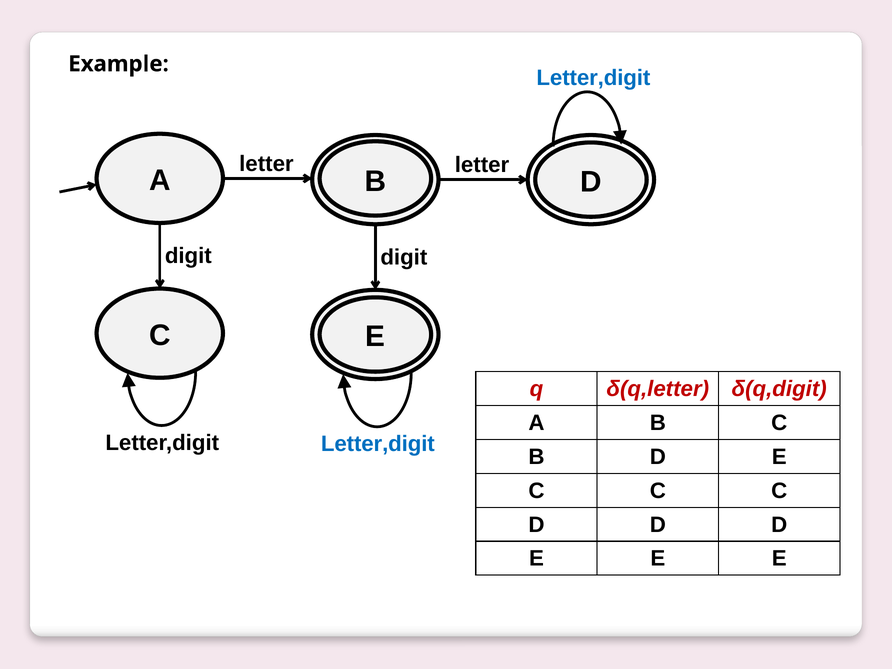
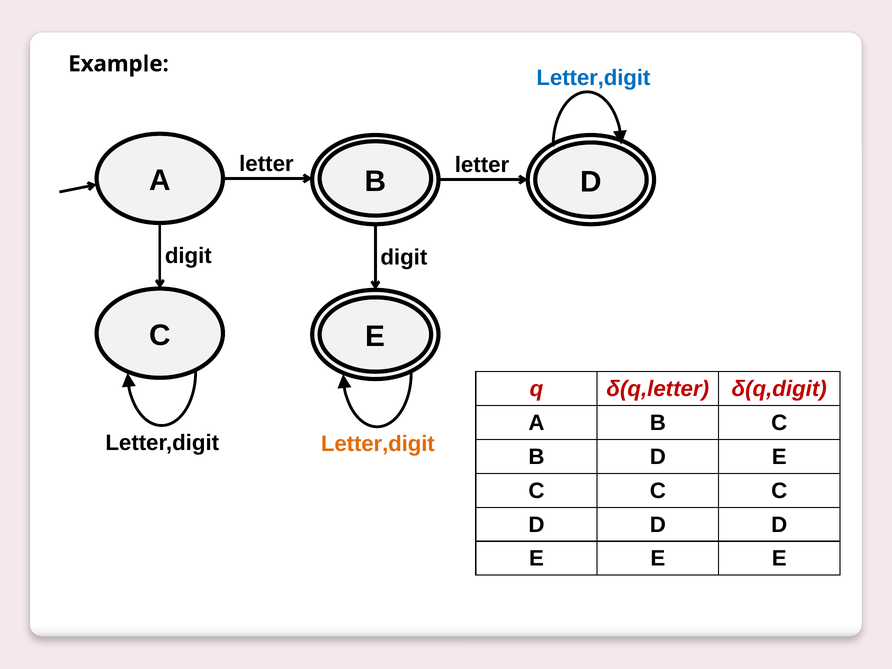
Letter,digit at (378, 444) colour: blue -> orange
